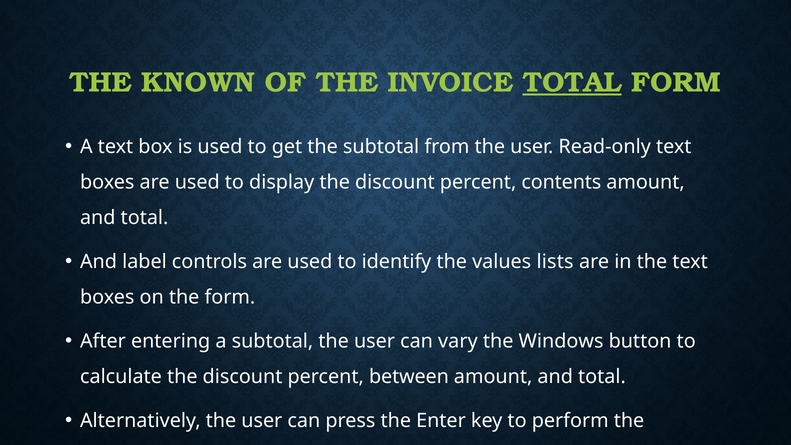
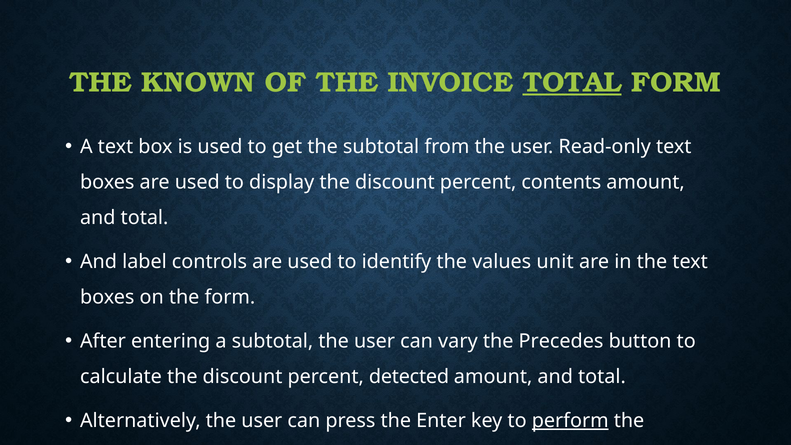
lists: lists -> unit
Windows: Windows -> Precedes
between: between -> detected
perform underline: none -> present
